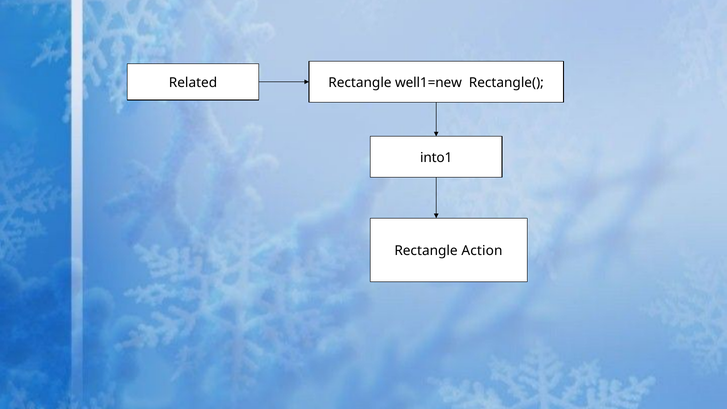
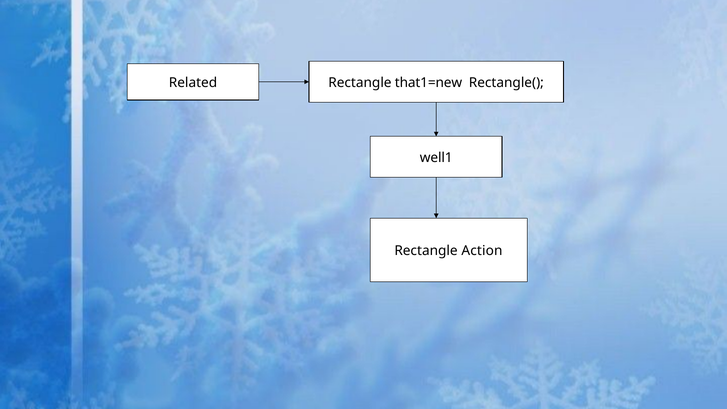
well1=new: well1=new -> that1=new
into1: into1 -> well1
